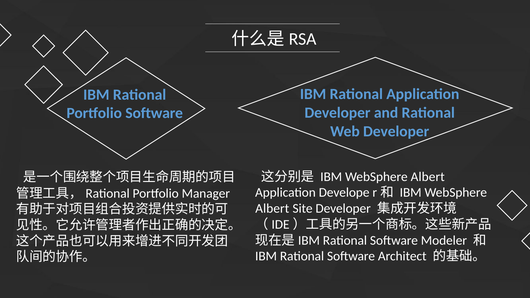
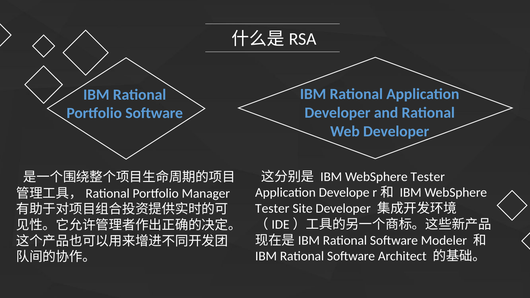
Albert at (428, 177): Albert -> Tester
Albert at (272, 209): Albert -> Tester
